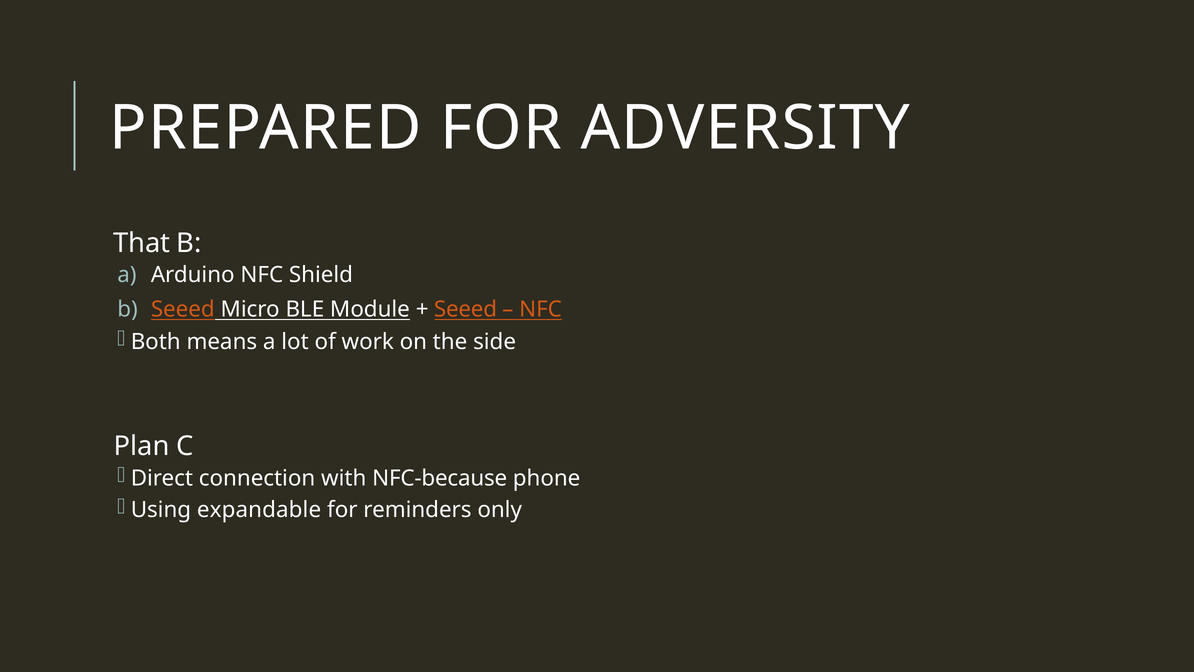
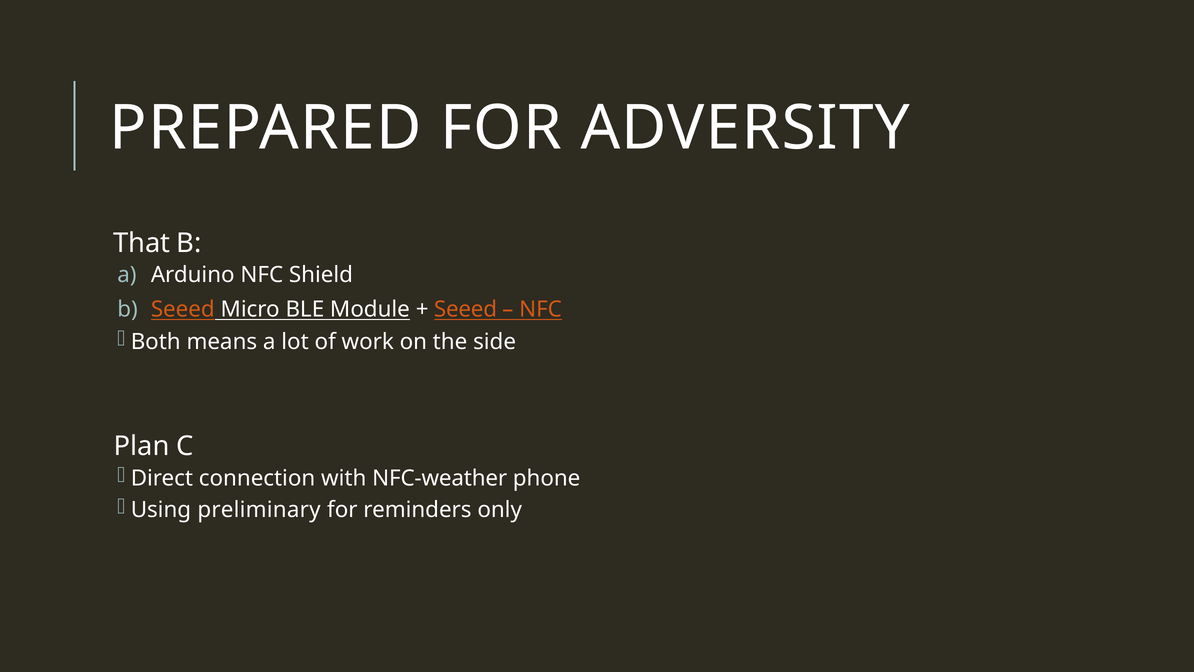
NFC-because: NFC-because -> NFC-weather
expandable: expandable -> preliminary
